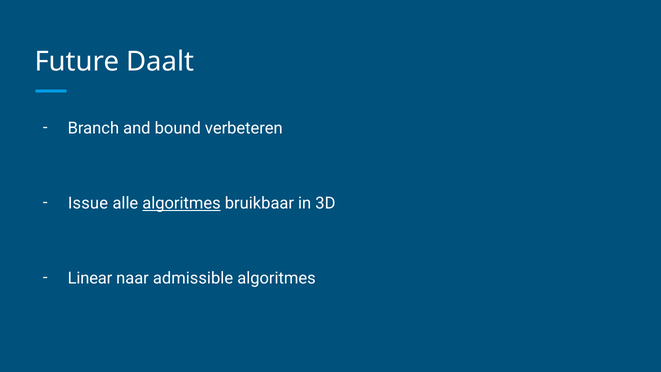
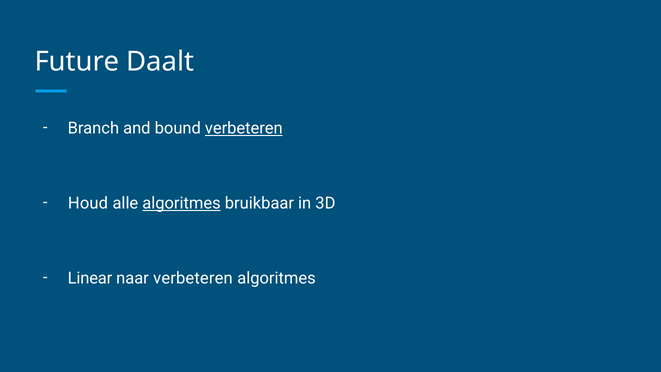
verbeteren at (244, 128) underline: none -> present
Issue: Issue -> Houd
naar admissible: admissible -> verbeteren
